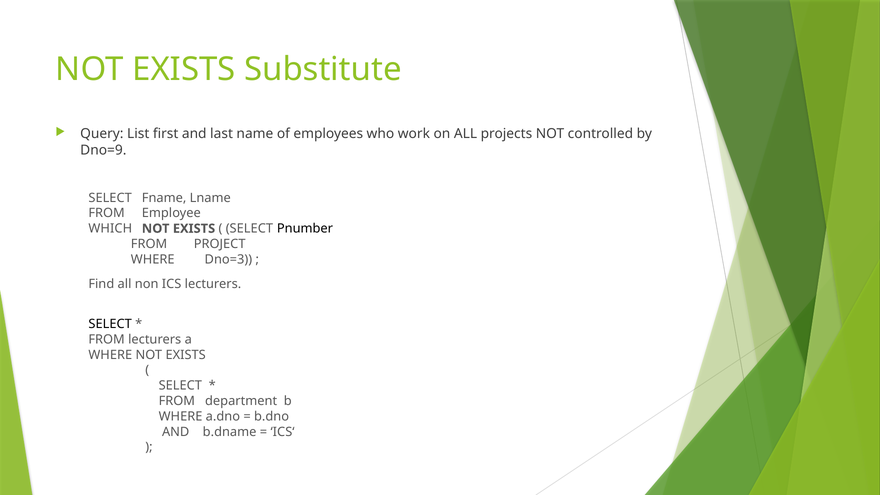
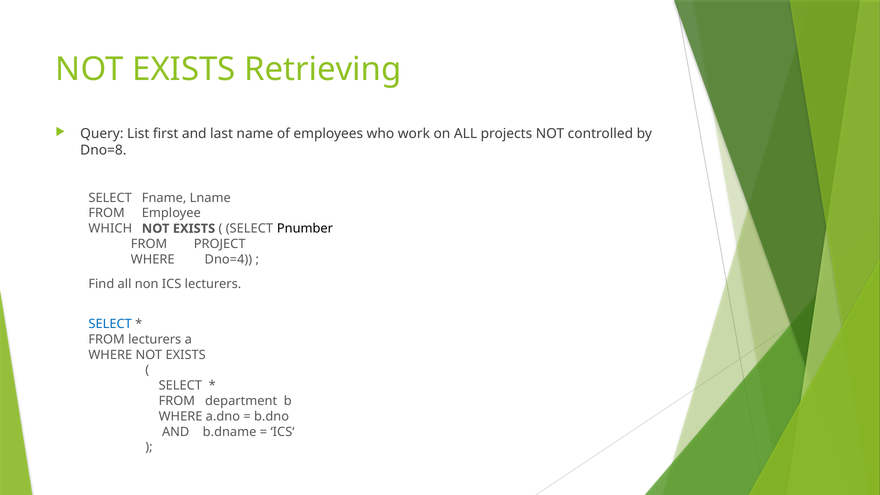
Substitute: Substitute -> Retrieving
Dno=9: Dno=9 -> Dno=8
Dno=3: Dno=3 -> Dno=4
SELECT at (110, 324) colour: black -> blue
